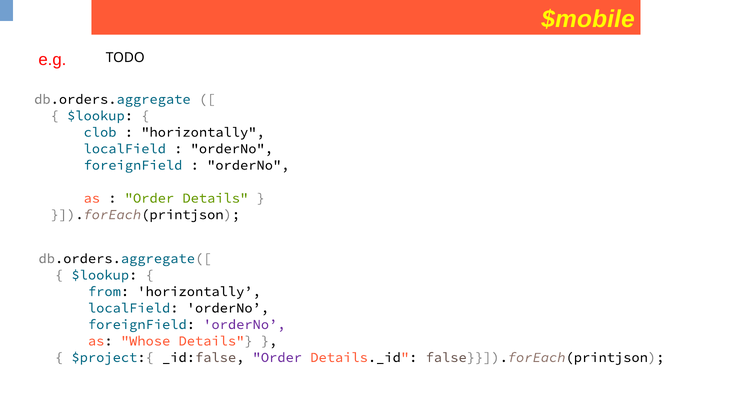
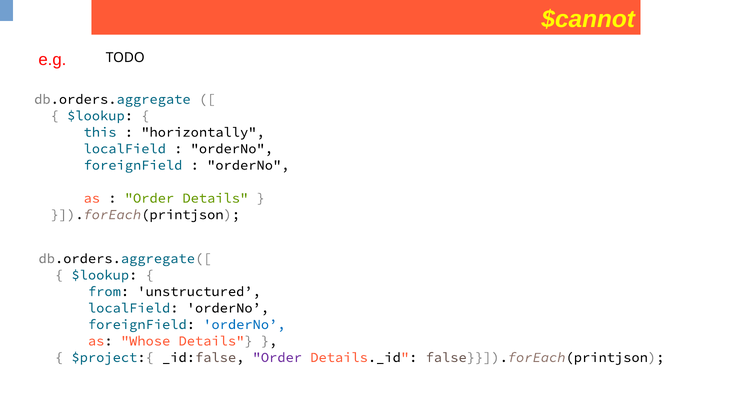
$mobile: $mobile -> $cannot
clob: clob -> this
from horizontally: horizontally -> unstructured
orderNo at (244, 324) colour: purple -> blue
